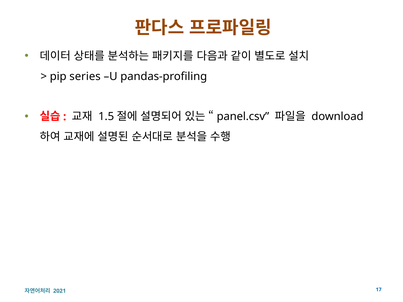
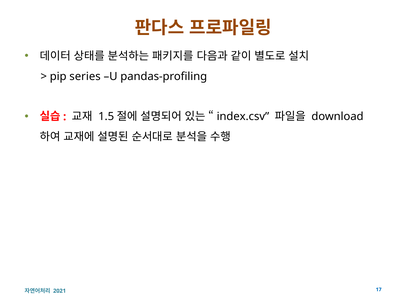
panel.csv: panel.csv -> index.csv
